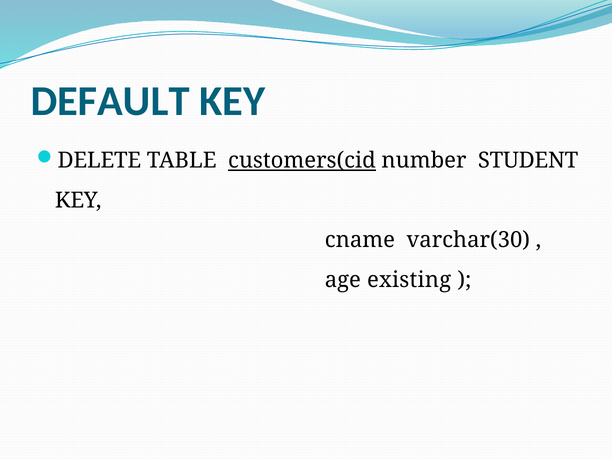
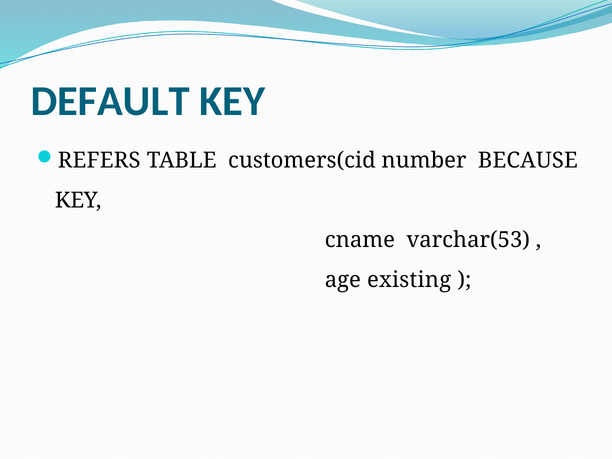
DELETE: DELETE -> REFERS
customers(cid underline: present -> none
STUDENT: STUDENT -> BECAUSE
varchar(30: varchar(30 -> varchar(53
